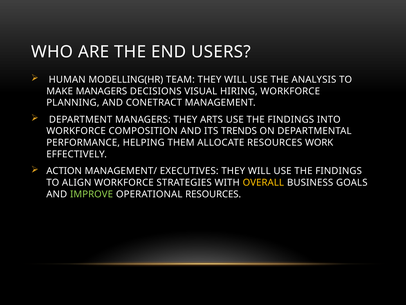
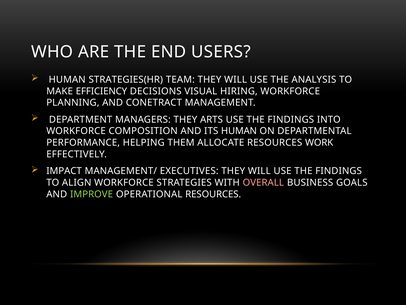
MODELLING(HR: MODELLING(HR -> STRATEGIES(HR
MAKE MANAGERS: MANAGERS -> EFFICIENCY
ITS TRENDS: TRENDS -> HUMAN
ACTION: ACTION -> IMPACT
OVERALL colour: yellow -> pink
